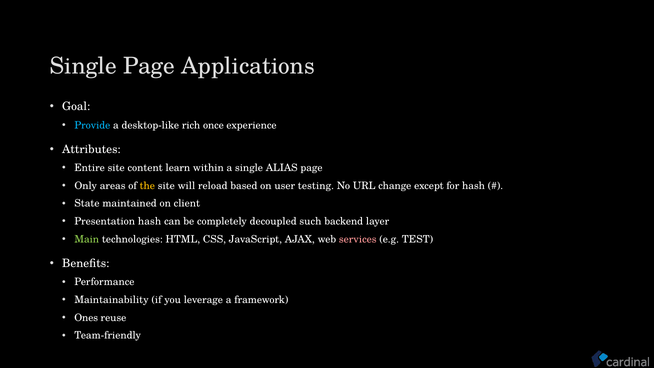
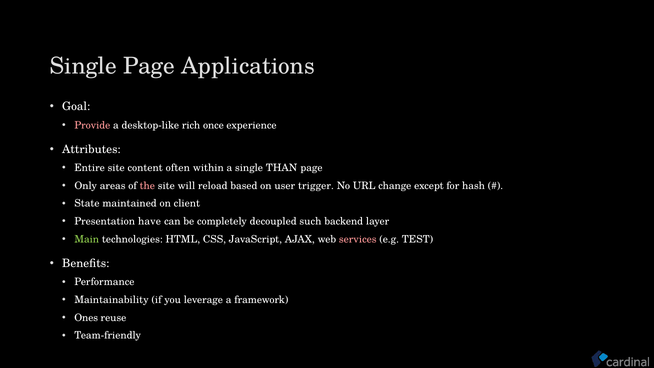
Provide colour: light blue -> pink
learn: learn -> often
ALIAS: ALIAS -> THAN
the colour: yellow -> pink
testing: testing -> trigger
Presentation hash: hash -> have
